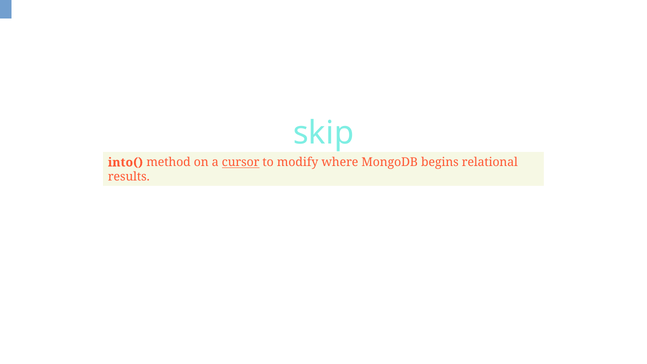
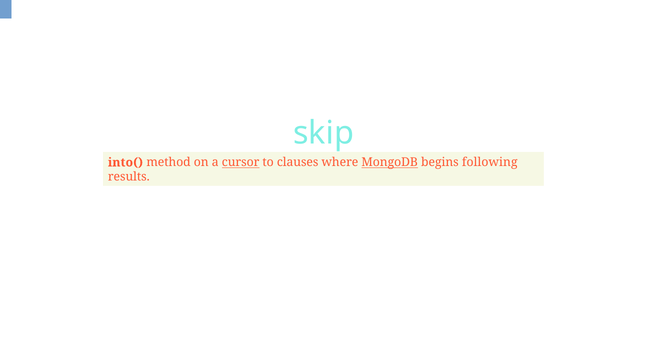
modify: modify -> clauses
MongoDB underline: none -> present
relational: relational -> following
